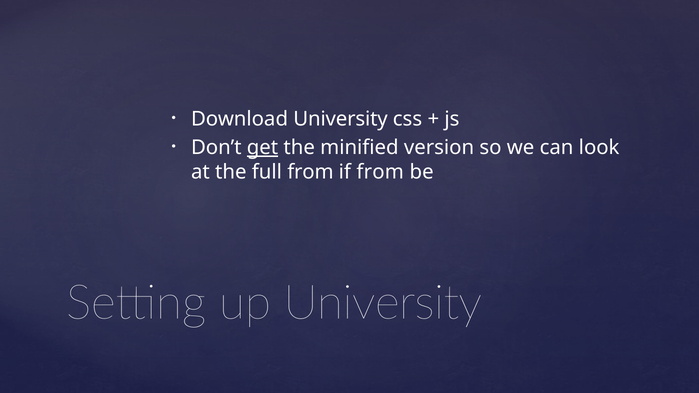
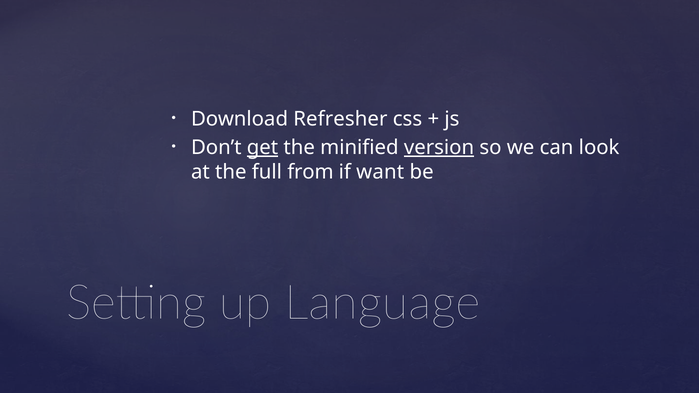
Download University: University -> Refresher
version underline: none -> present
if from: from -> want
up University: University -> Language
